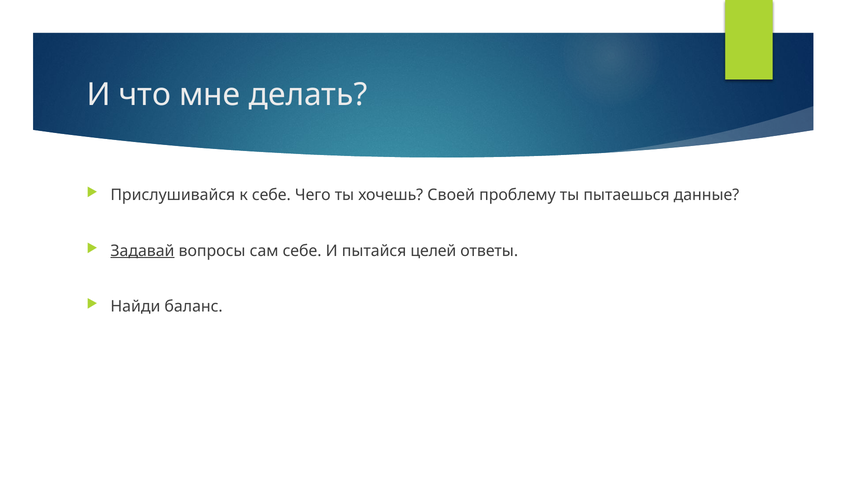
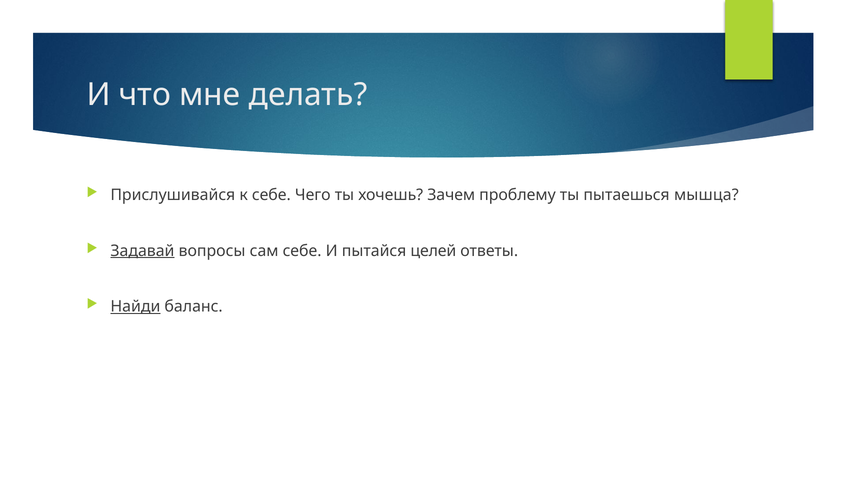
Своей: Своей -> Зачем
данные: данные -> мышца
Найди underline: none -> present
